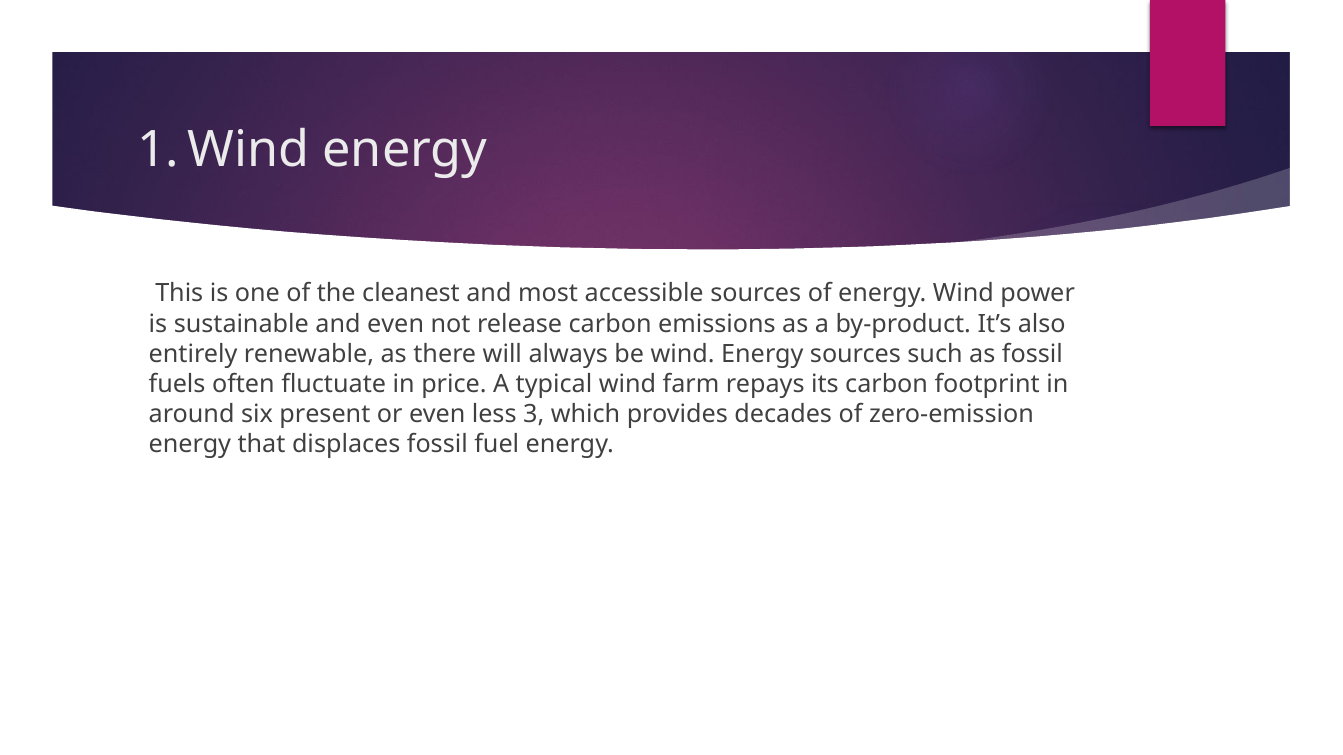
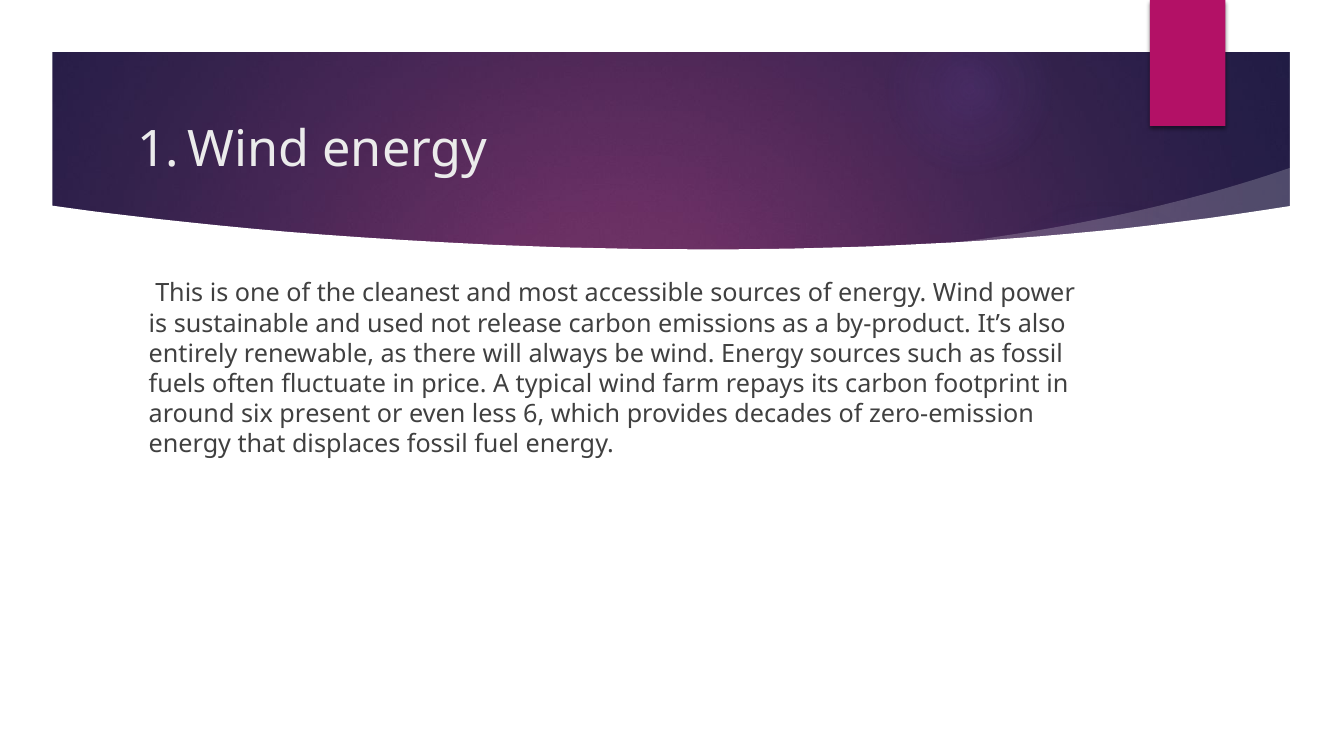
and even: even -> used
3: 3 -> 6
